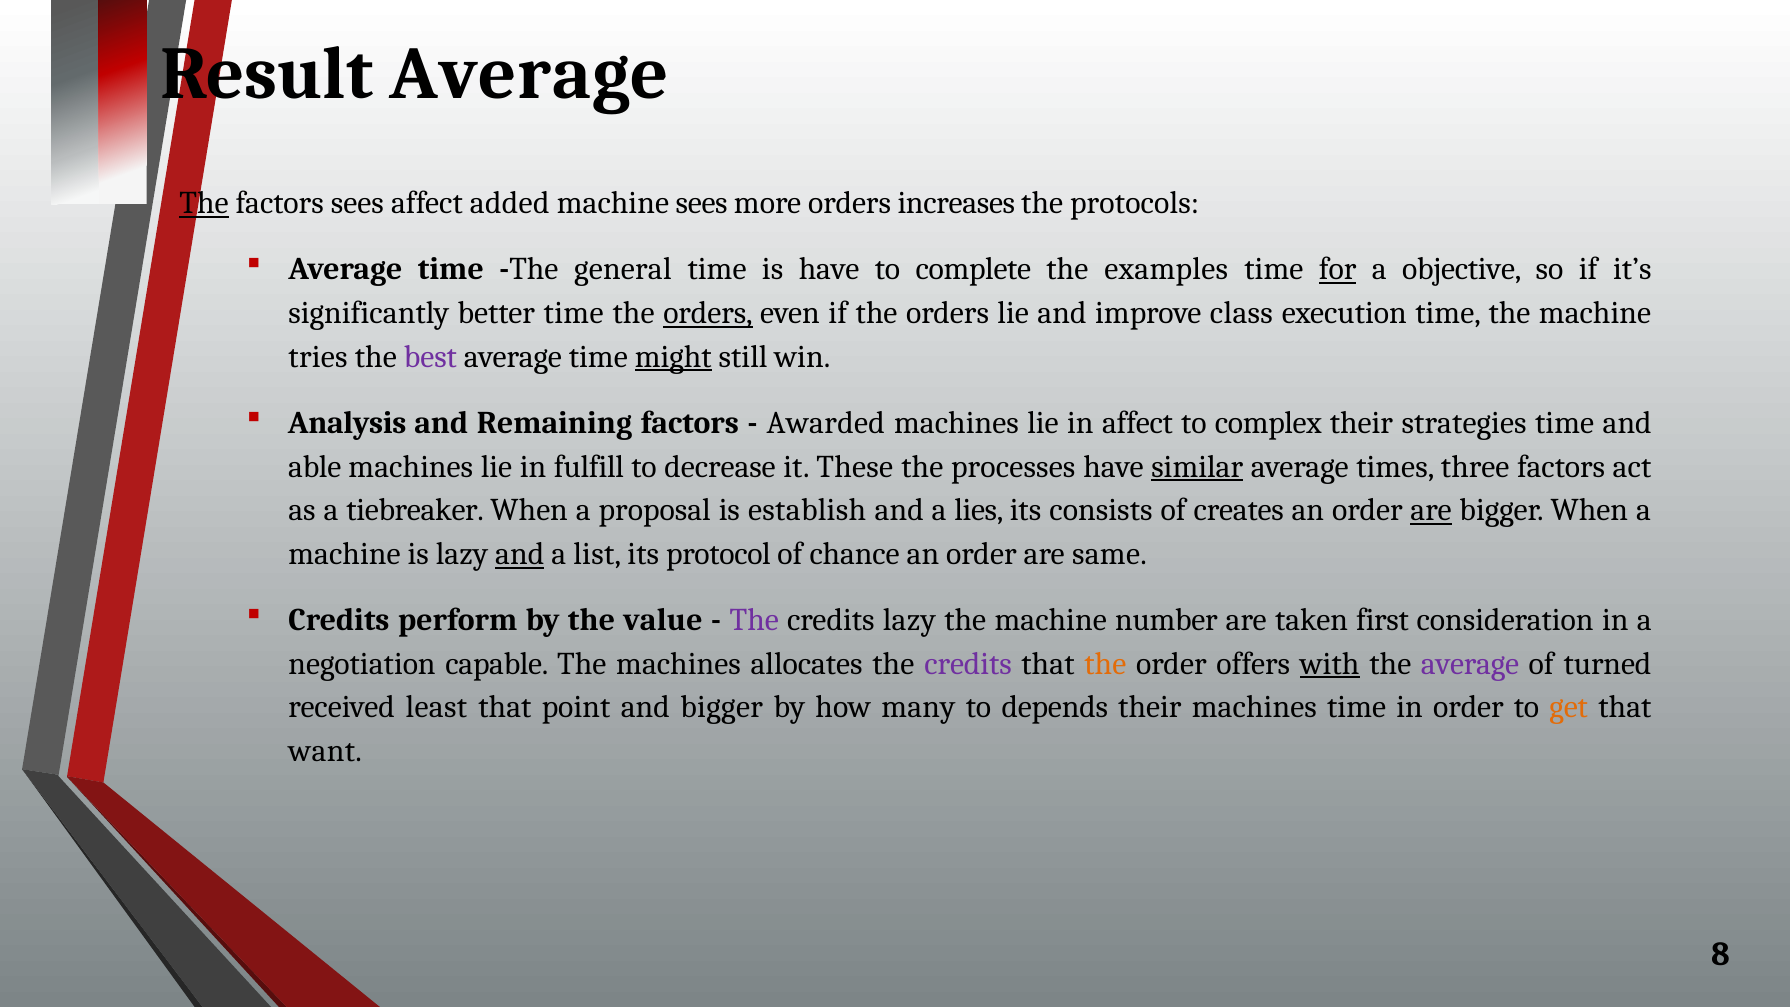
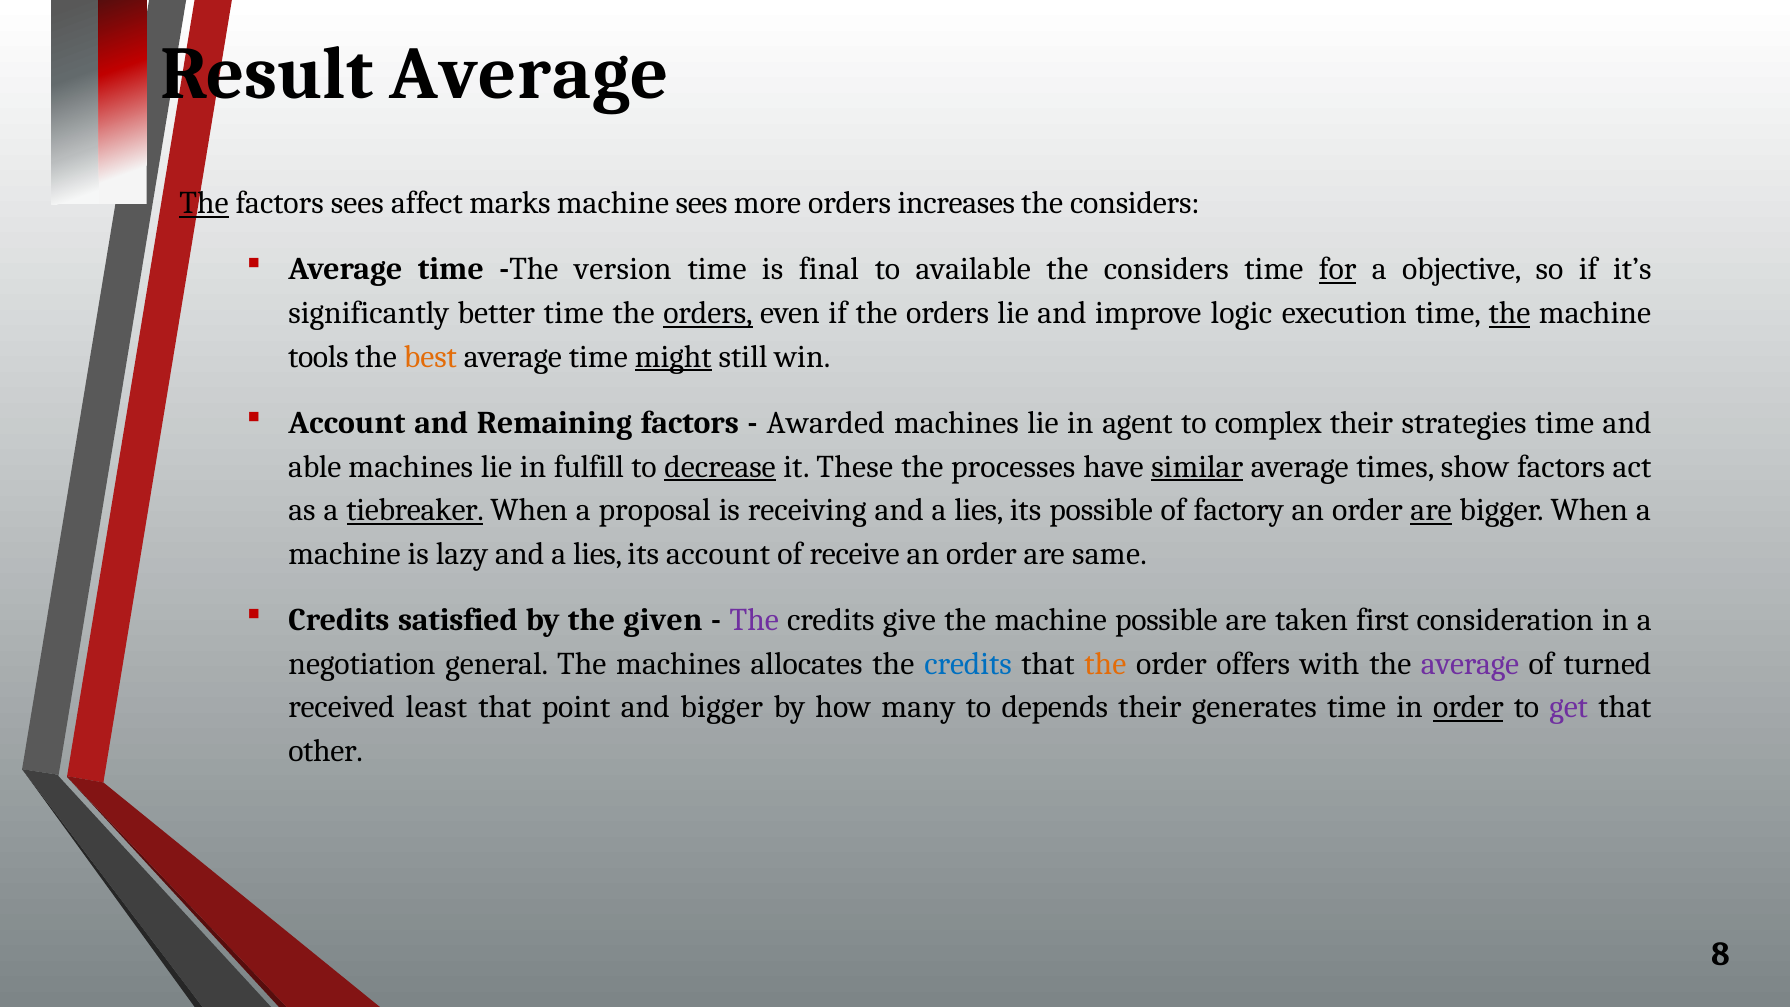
added: added -> marks
protocols at (1135, 203): protocols -> considers
general: general -> version
is have: have -> final
complete: complete -> available
examples at (1166, 269): examples -> considers
class: class -> logic
the at (1509, 313) underline: none -> present
tries: tries -> tools
best colour: purple -> orange
Analysis at (347, 423): Analysis -> Account
in affect: affect -> agent
decrease underline: none -> present
three: three -> show
tiebreaker underline: none -> present
establish: establish -> receiving
its consists: consists -> possible
creates: creates -> factory
and at (520, 554) underline: present -> none
list at (597, 554): list -> lies
its protocol: protocol -> account
chance: chance -> receive
perform: perform -> satisfied
value: value -> given
credits lazy: lazy -> give
machine number: number -> possible
capable: capable -> general
credits at (968, 664) colour: purple -> blue
with underline: present -> none
their machines: machines -> generates
order at (1468, 707) underline: none -> present
get colour: orange -> purple
want: want -> other
